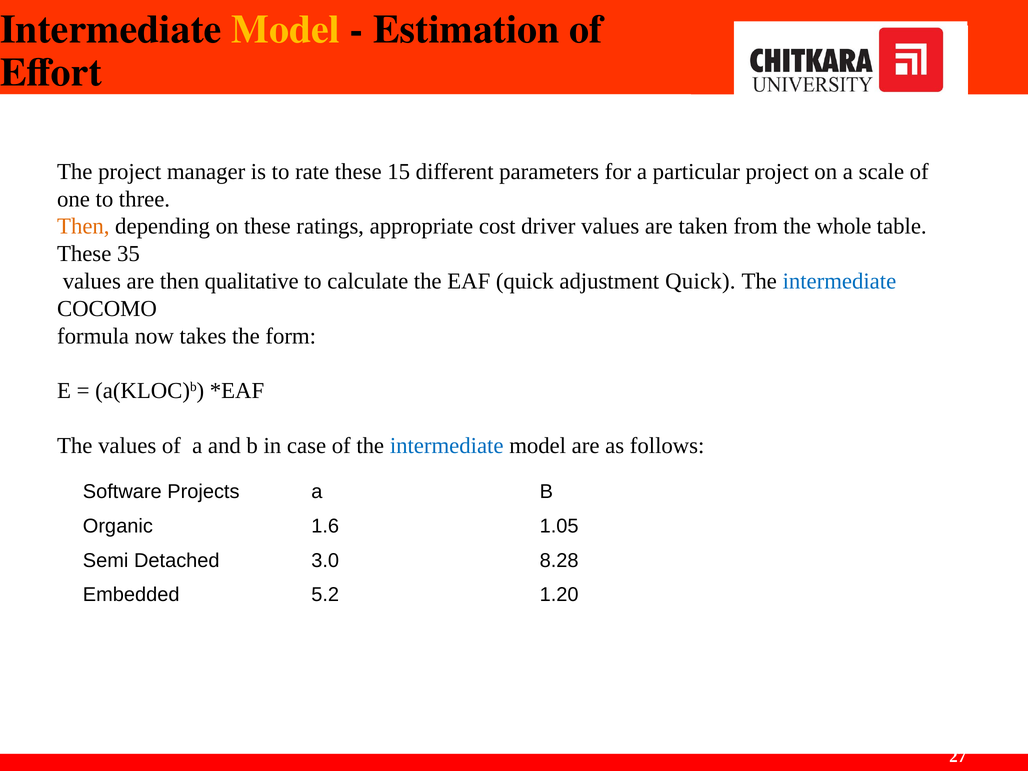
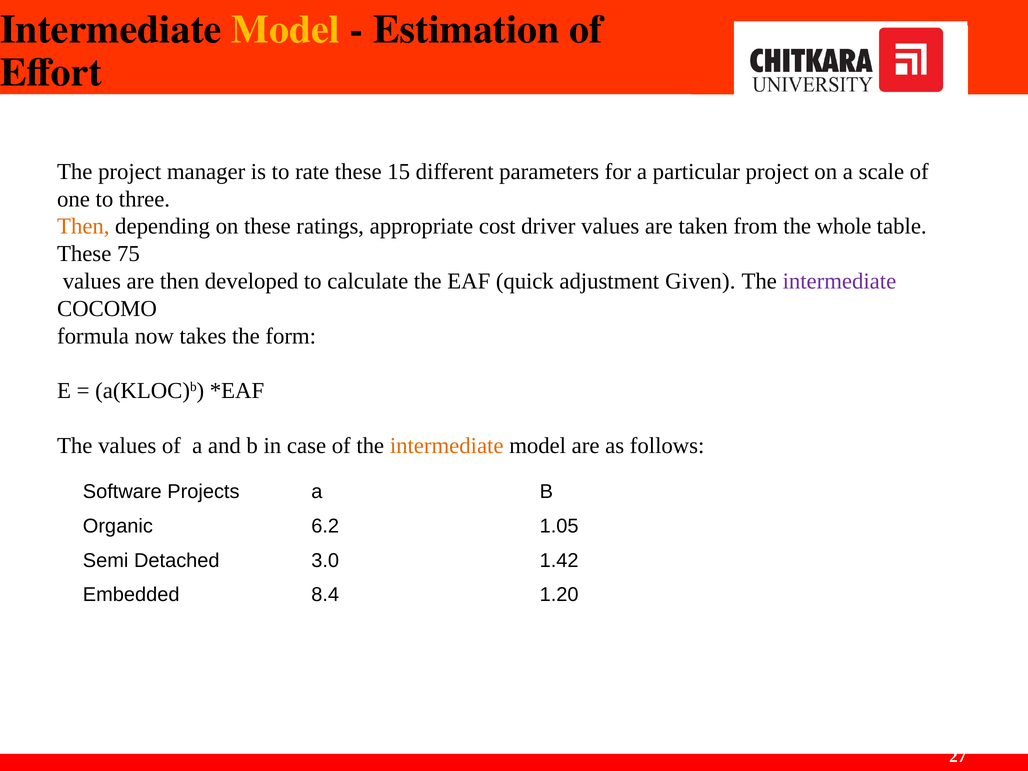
35: 35 -> 75
qualitative: qualitative -> developed
adjustment Quick: Quick -> Given
intermediate at (839, 281) colour: blue -> purple
intermediate at (447, 446) colour: blue -> orange
1.6: 1.6 -> 6.2
8.28: 8.28 -> 1.42
5.2: 5.2 -> 8.4
